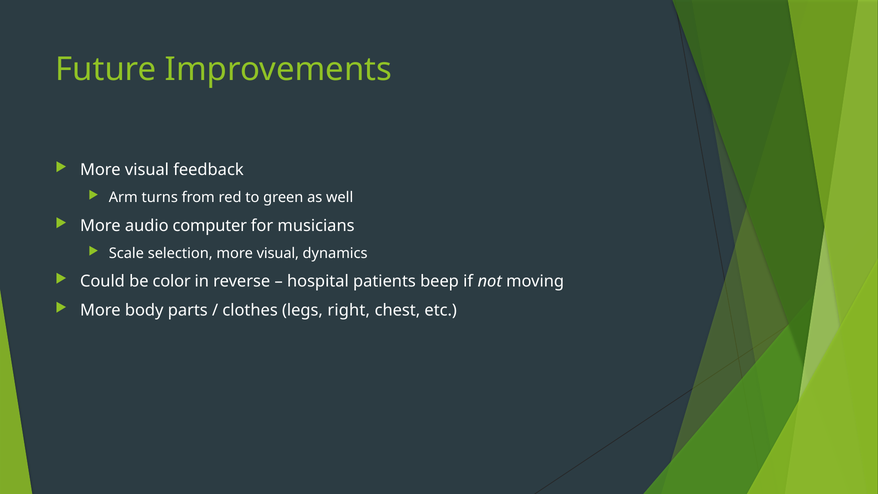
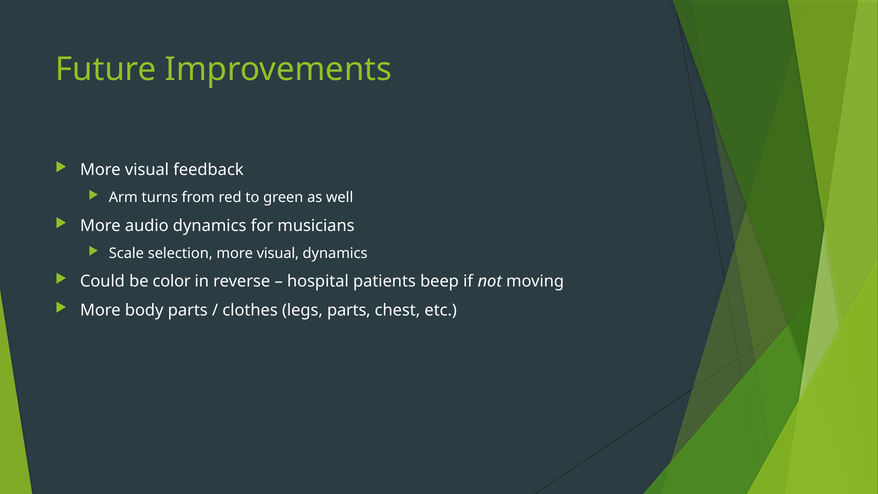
audio computer: computer -> dynamics
legs right: right -> parts
